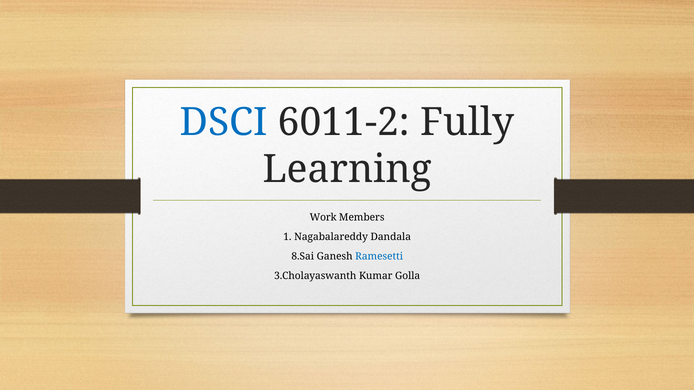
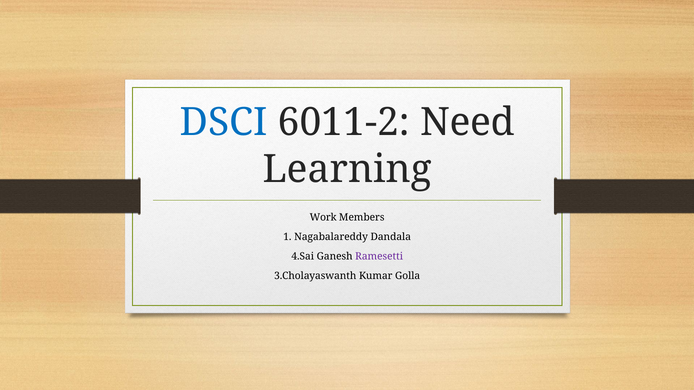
Fully: Fully -> Need
8.Sai: 8.Sai -> 4.Sai
Ramesetti colour: blue -> purple
